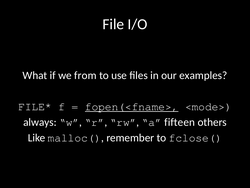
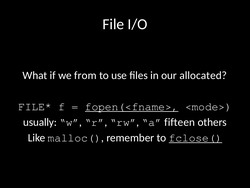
examples: examples -> allocated
always: always -> usually
fclose( underline: none -> present
